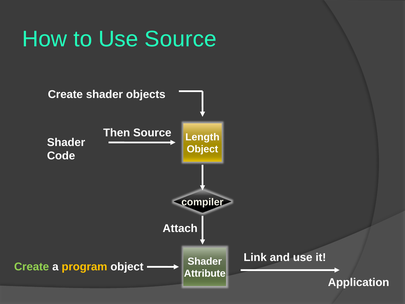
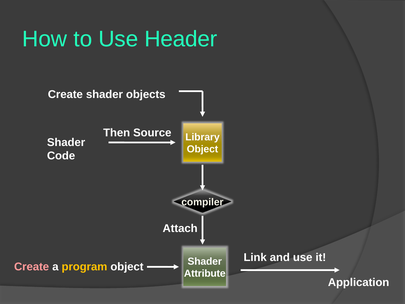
Use Source: Source -> Header
Length: Length -> Library
Create at (32, 267) colour: light green -> pink
